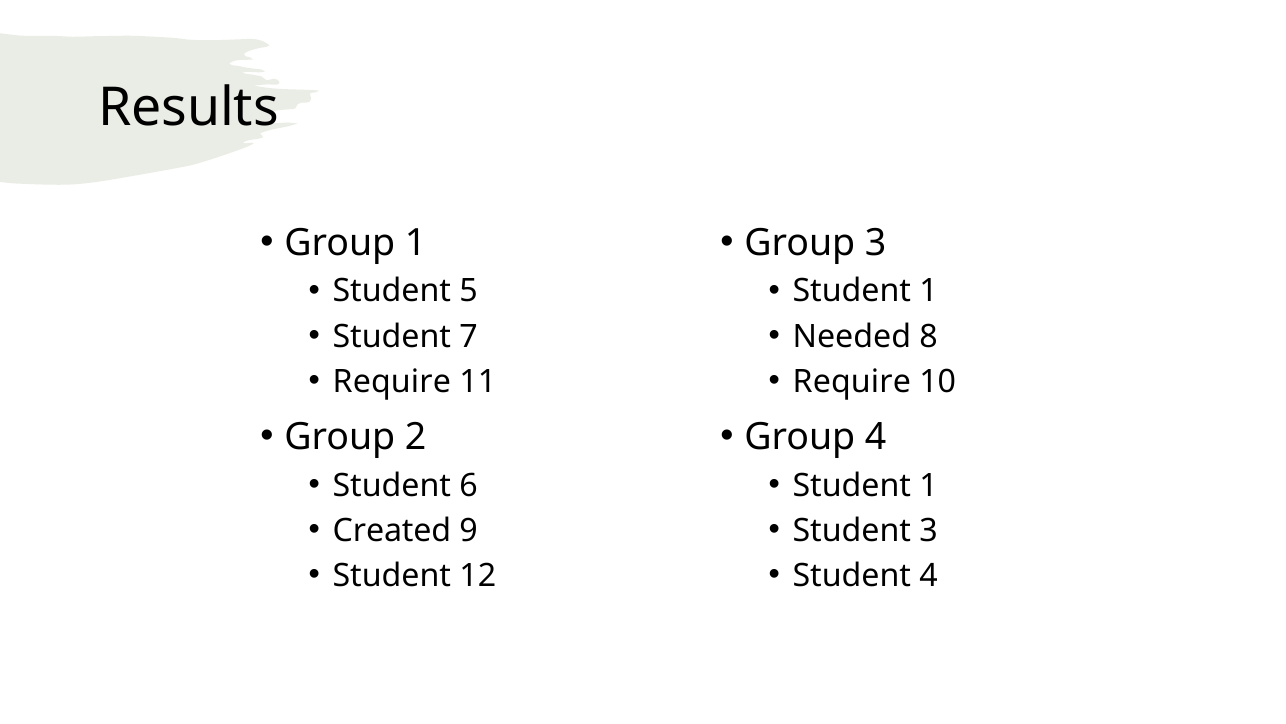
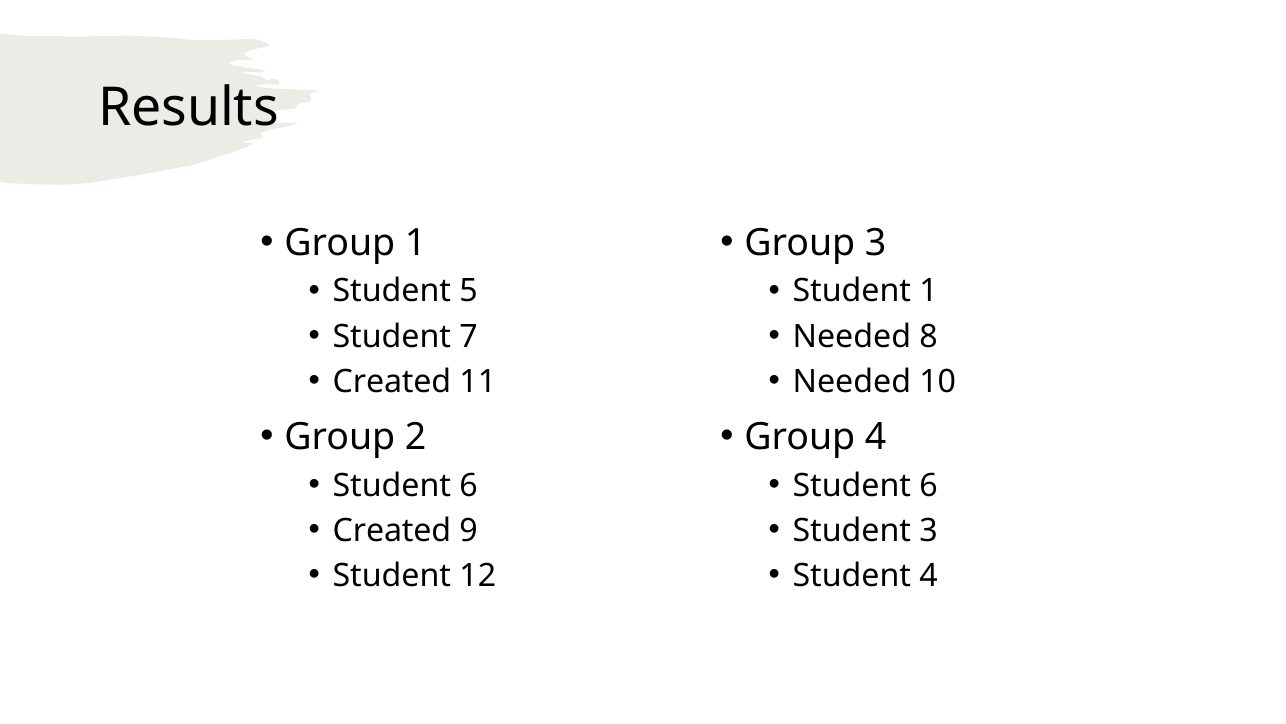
Require at (392, 381): Require -> Created
Require at (852, 381): Require -> Needed
1 at (929, 485): 1 -> 6
